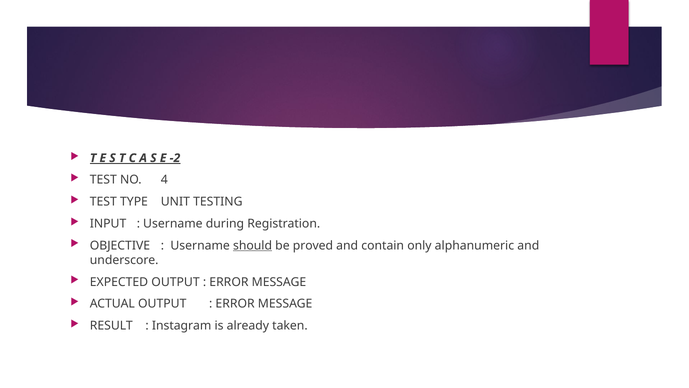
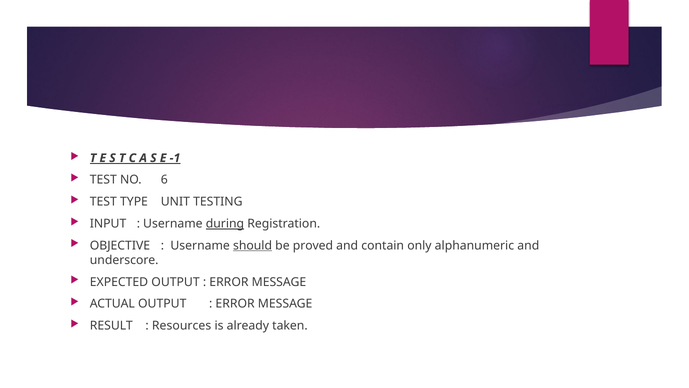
-2: -2 -> -1
4: 4 -> 6
during underline: none -> present
Instagram: Instagram -> Resources
